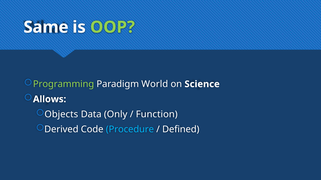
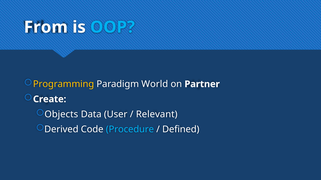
Same: Same -> From
OOP colour: light green -> light blue
Programming colour: light green -> yellow
Science: Science -> Partner
Allows: Allows -> Create
Only: Only -> User
Function: Function -> Relevant
